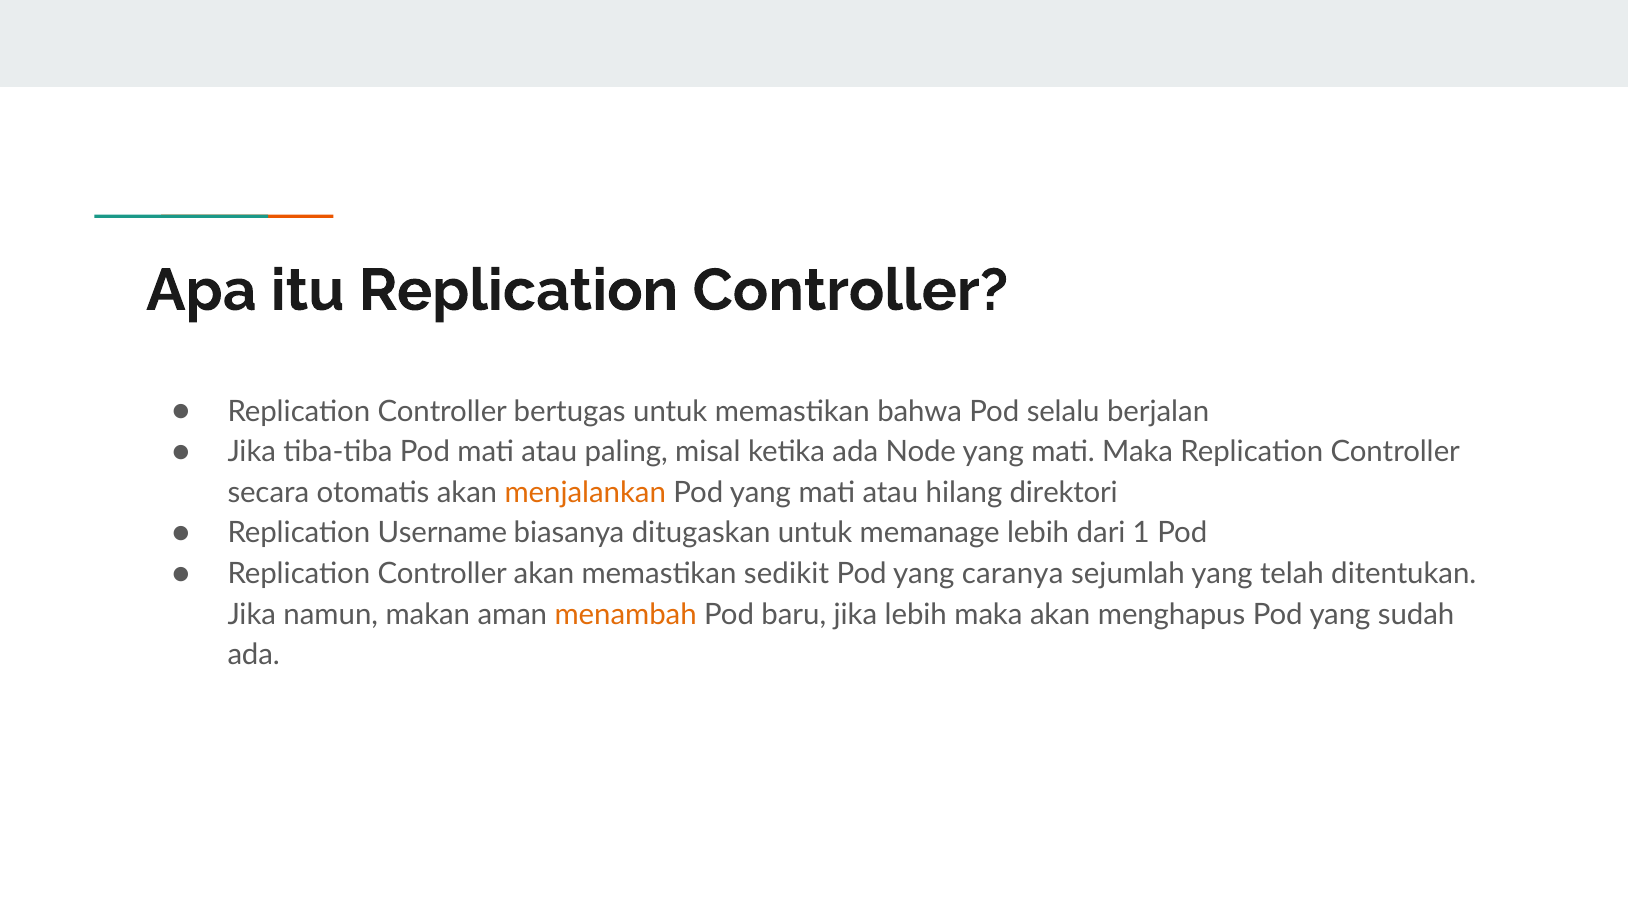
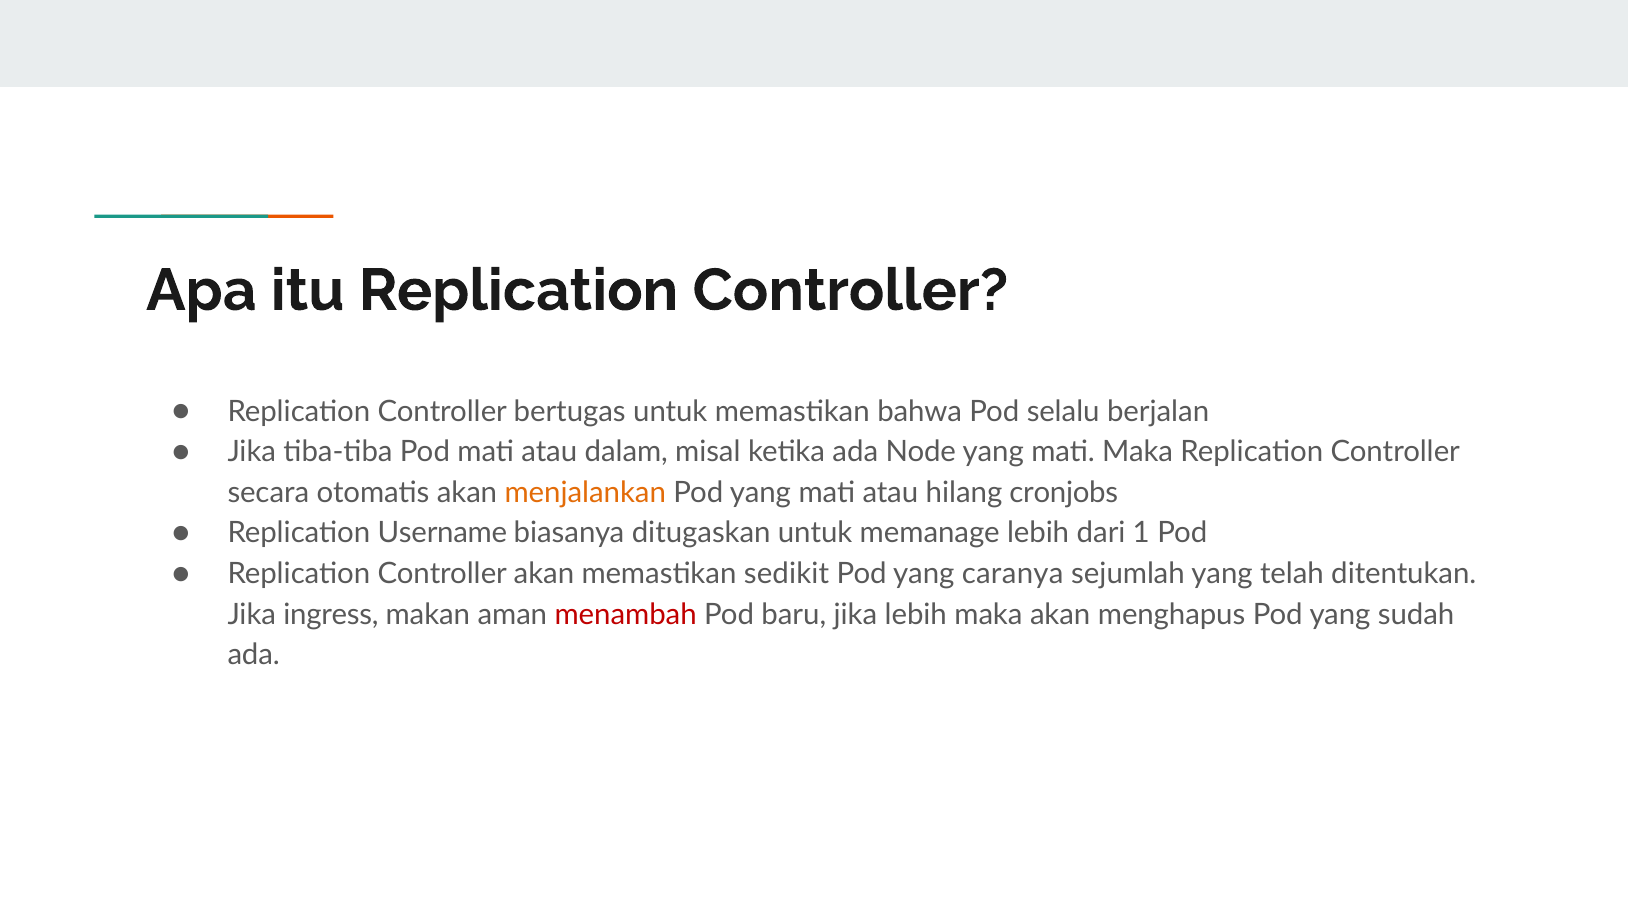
paling: paling -> dalam
direktori: direktori -> cronjobs
namun: namun -> ingress
menambah colour: orange -> red
